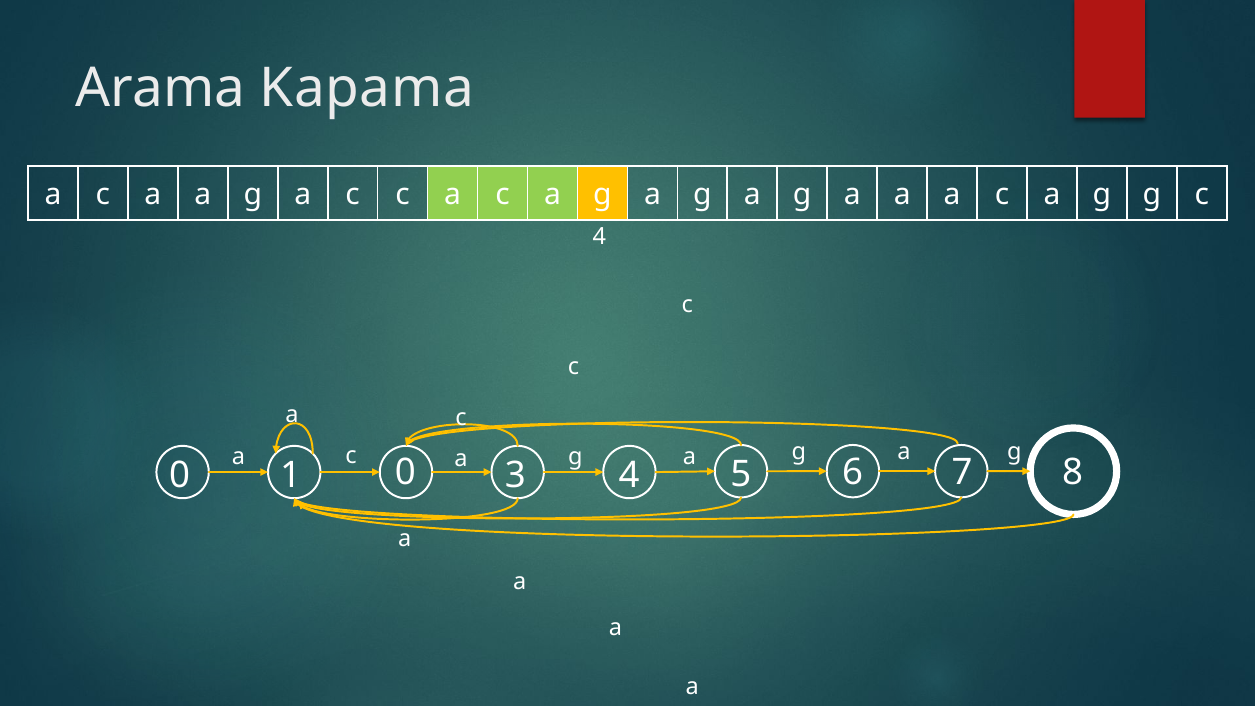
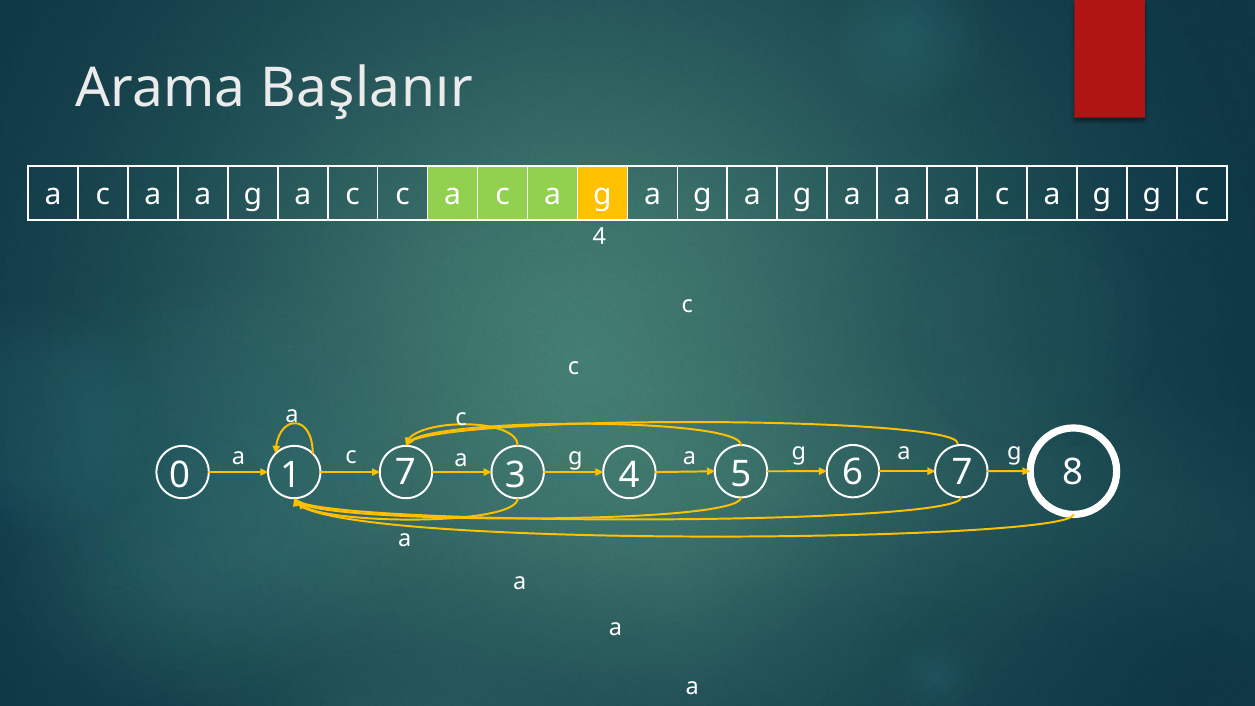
Kapama: Kapama -> Başlanır
1 0: 0 -> 7
